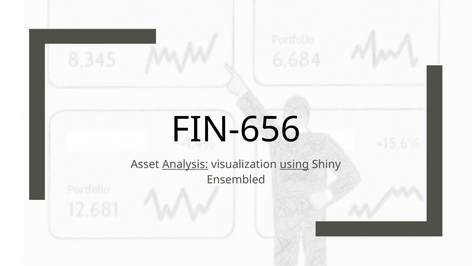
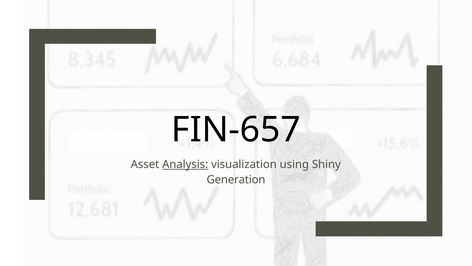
FIN-656: FIN-656 -> FIN-657
using underline: present -> none
Ensembled: Ensembled -> Generation
